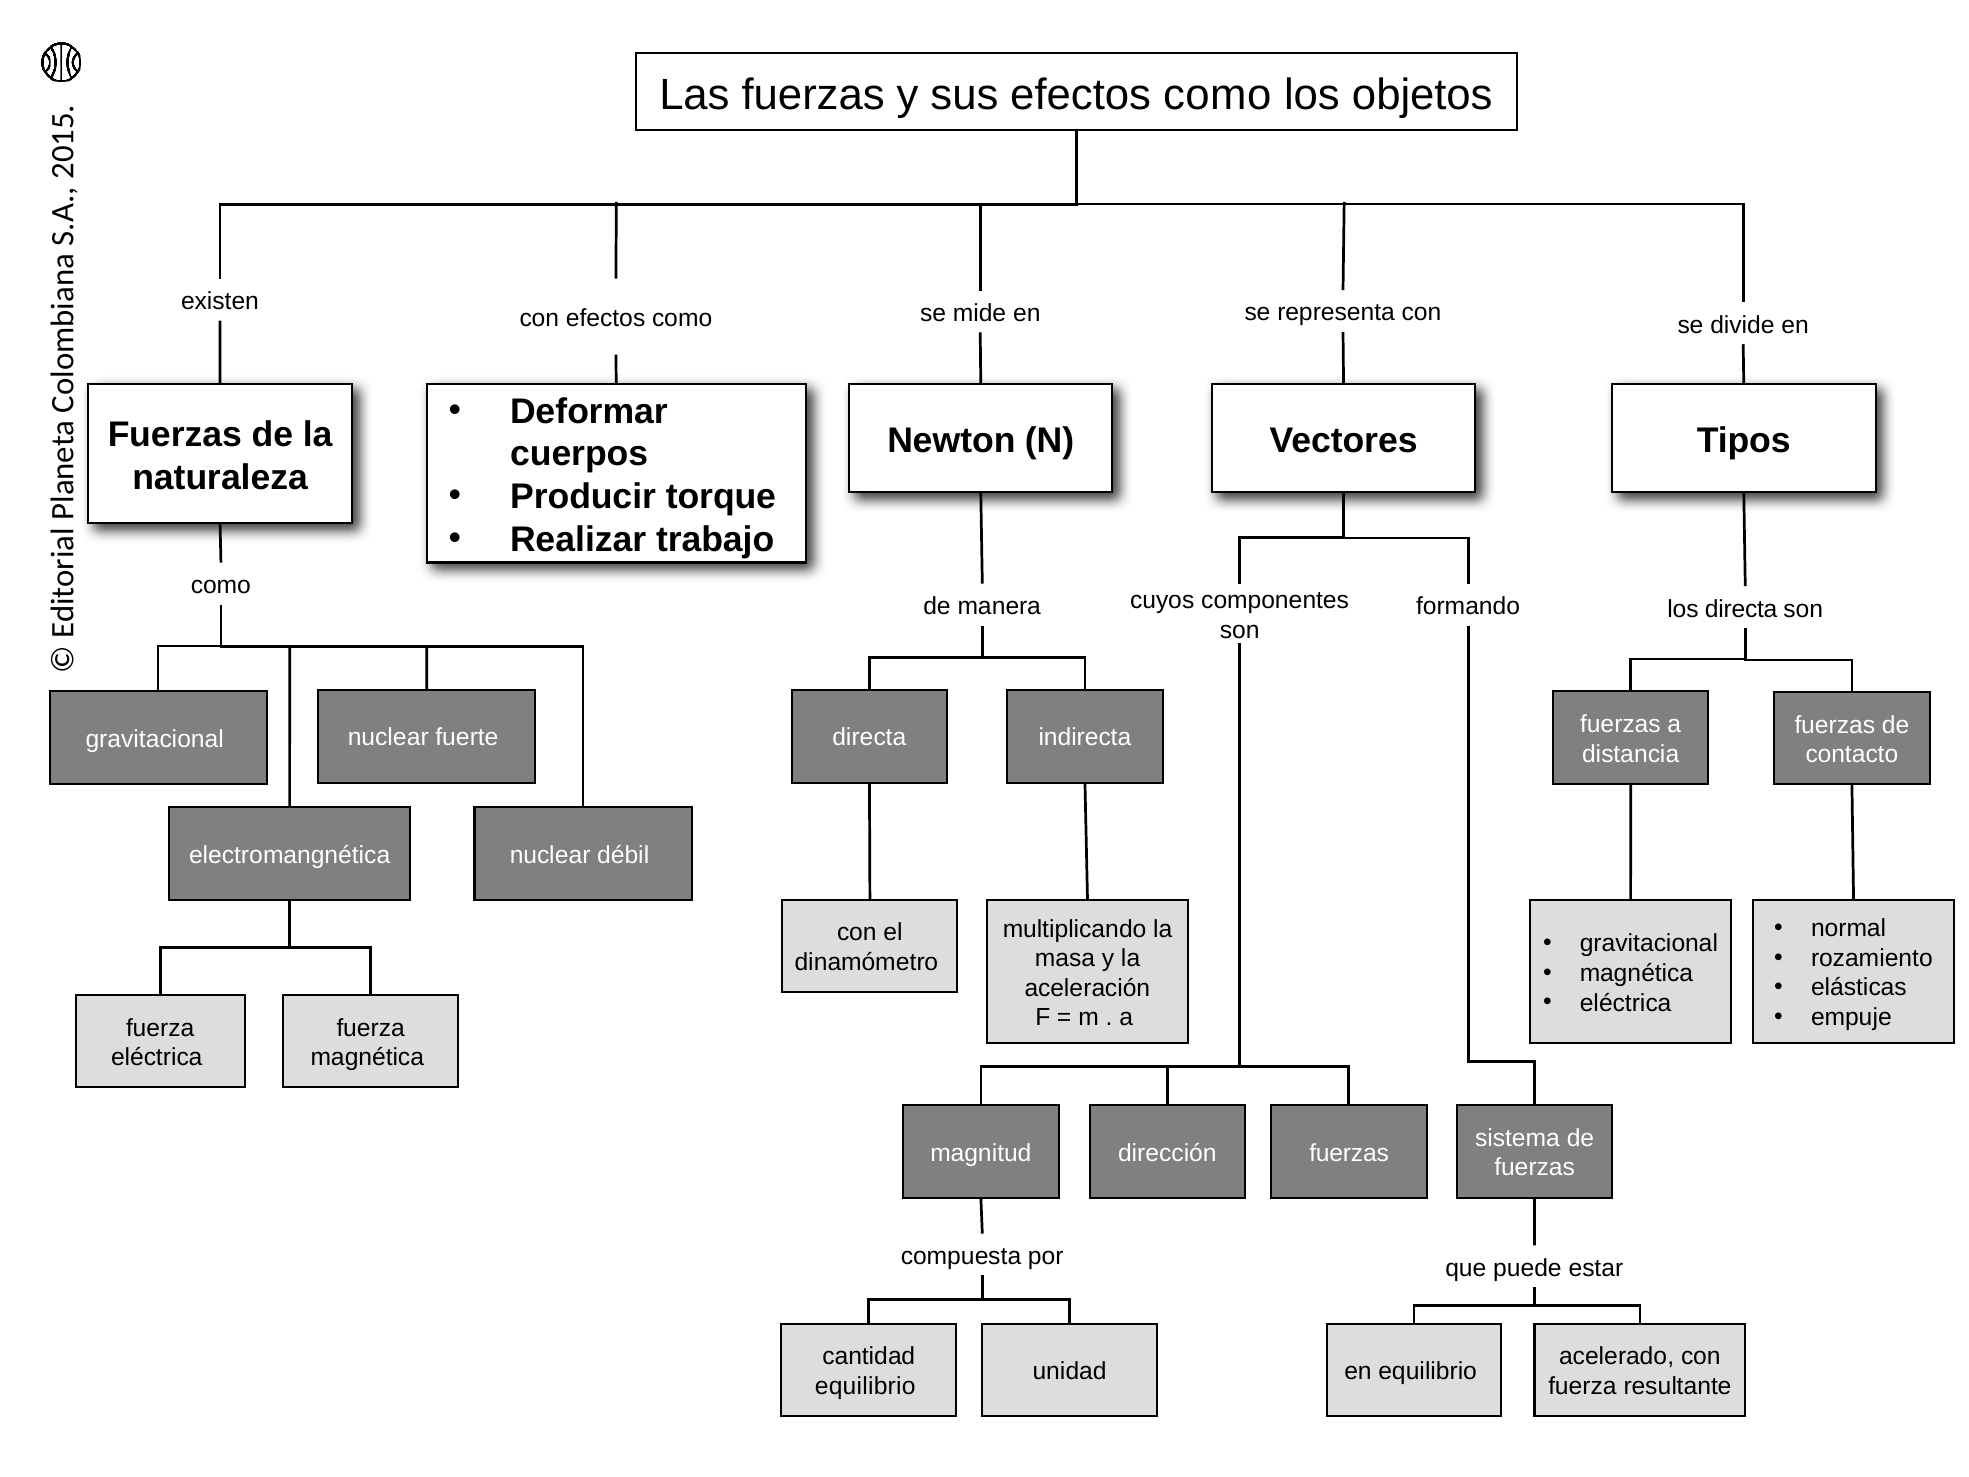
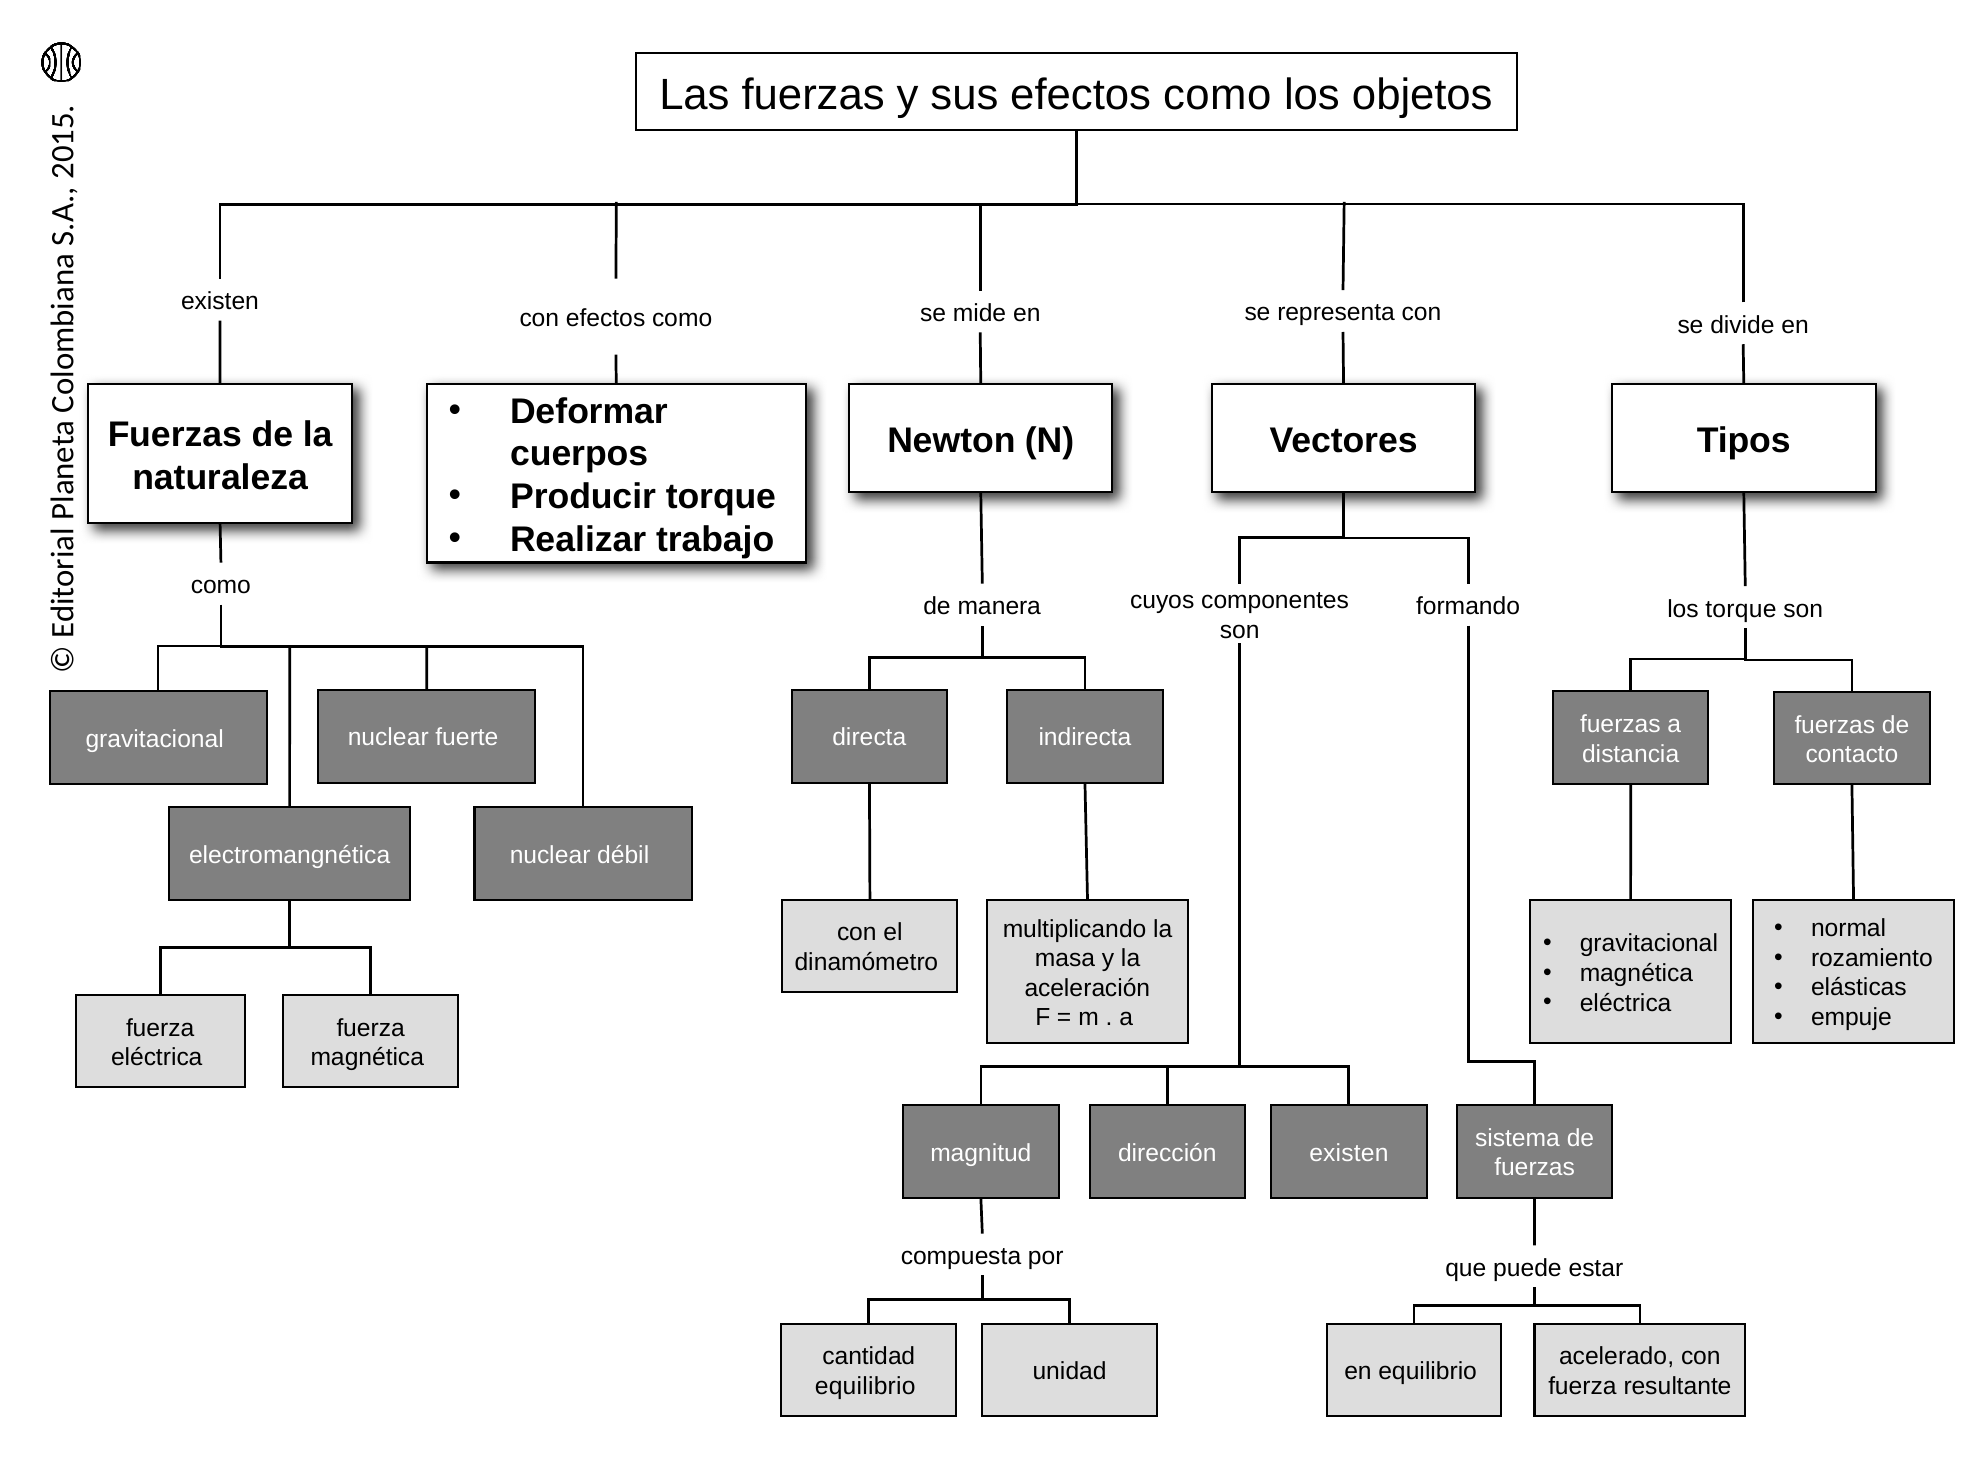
los directa: directa -> torque
dirección fuerzas: fuerzas -> existen
